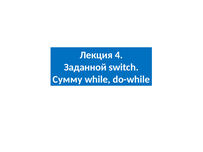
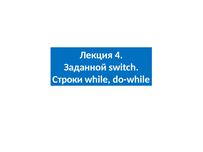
Сумму: Сумму -> Строки
